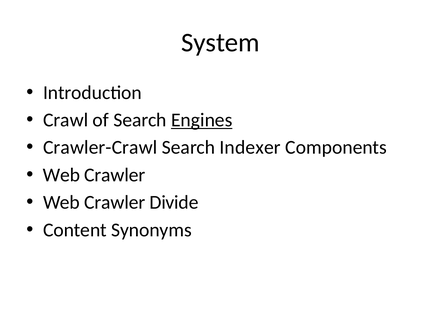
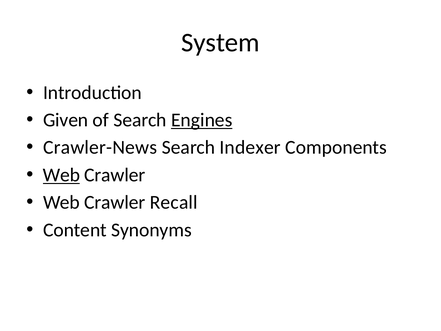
Crawl: Crawl -> Given
Crawler-Crawl: Crawler-Crawl -> Crawler-News
Web at (61, 175) underline: none -> present
Divide: Divide -> Recall
